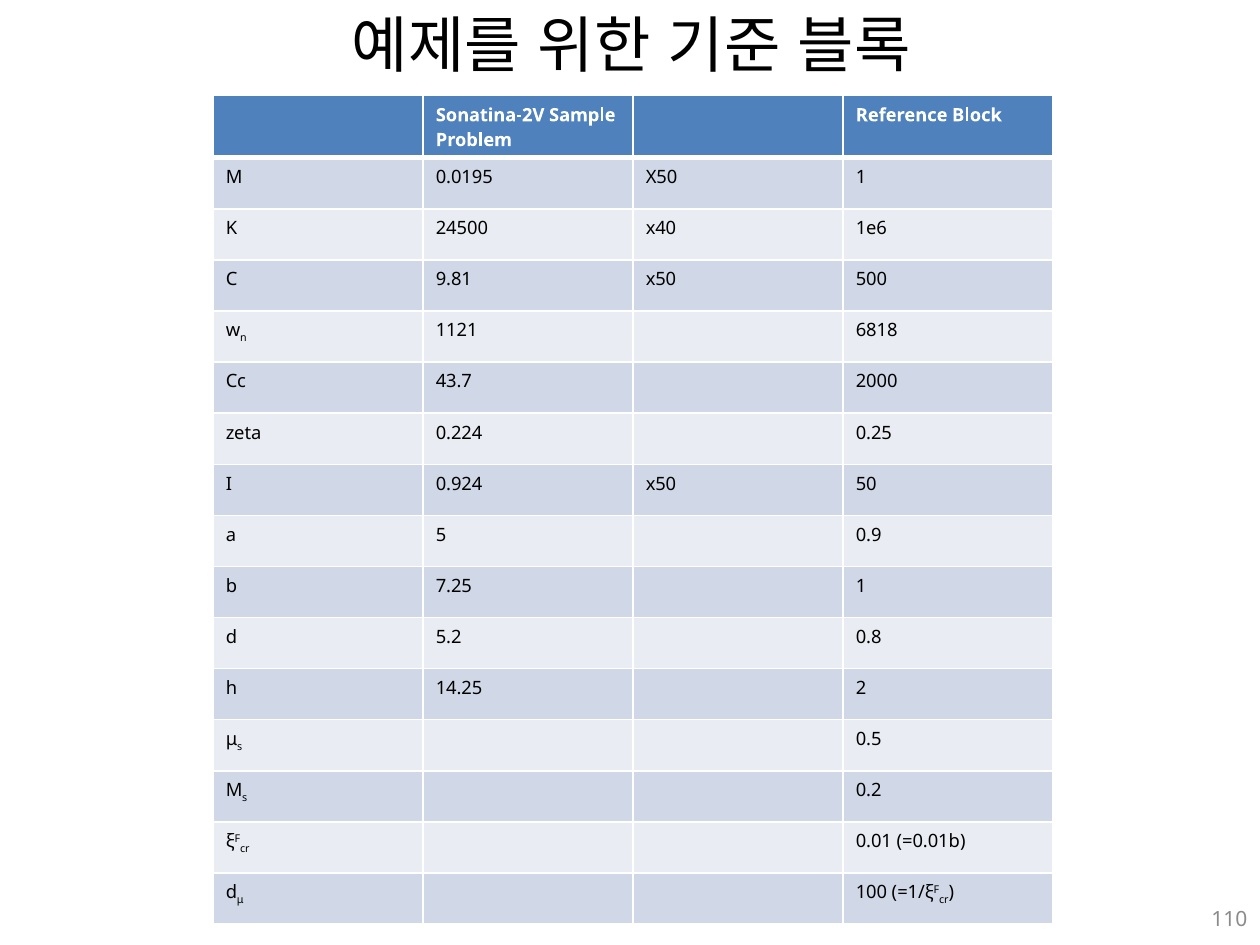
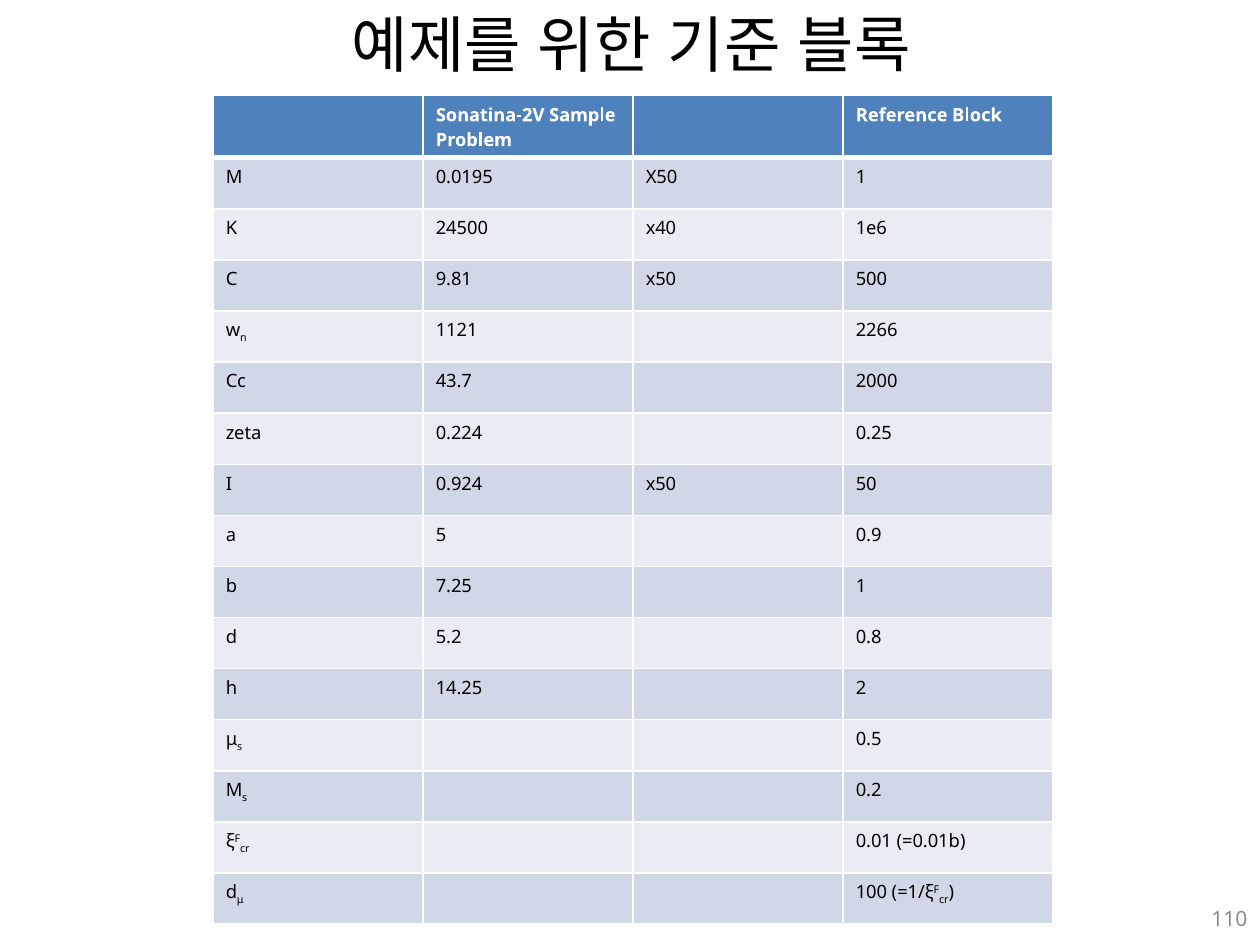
6818: 6818 -> 2266
